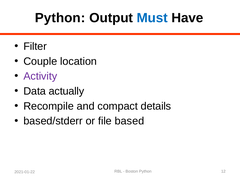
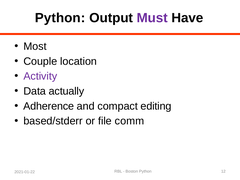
Must colour: blue -> purple
Filter: Filter -> Most
Recompile: Recompile -> Adherence
details: details -> editing
based: based -> comm
